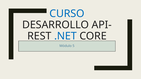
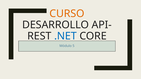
CURSO colour: blue -> orange
